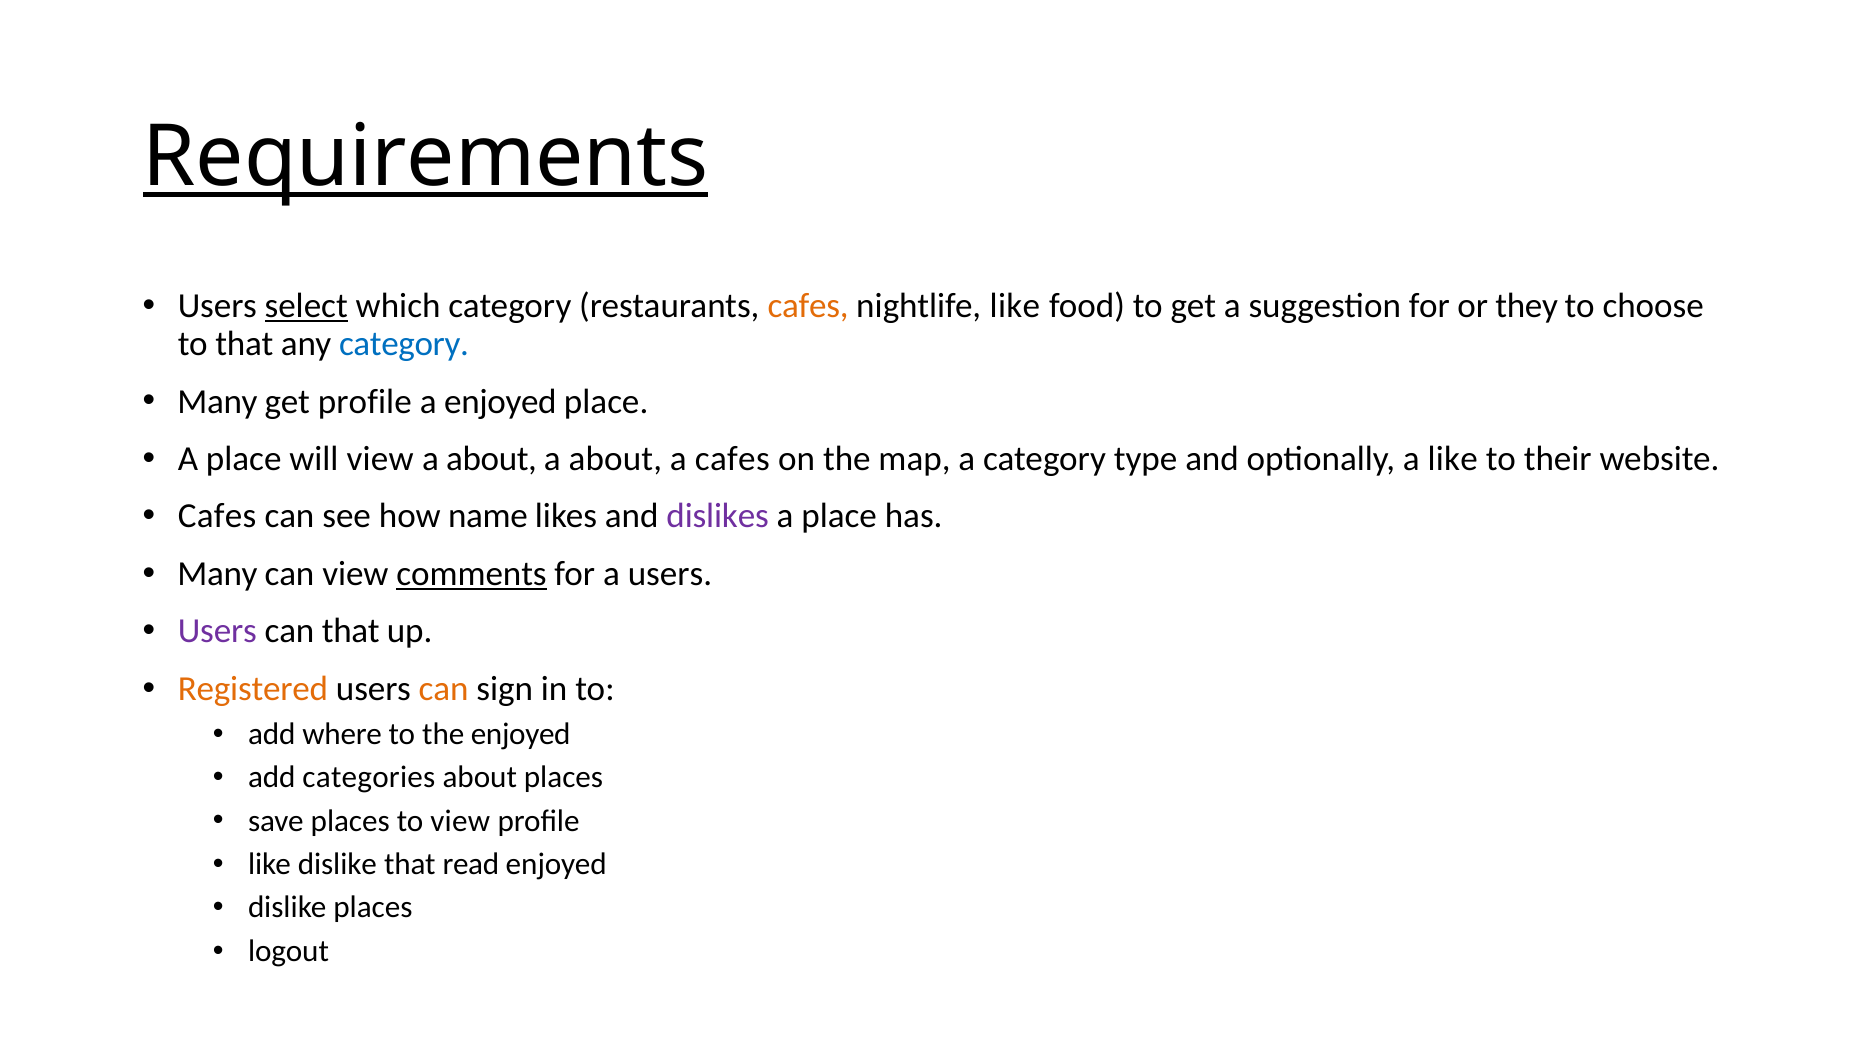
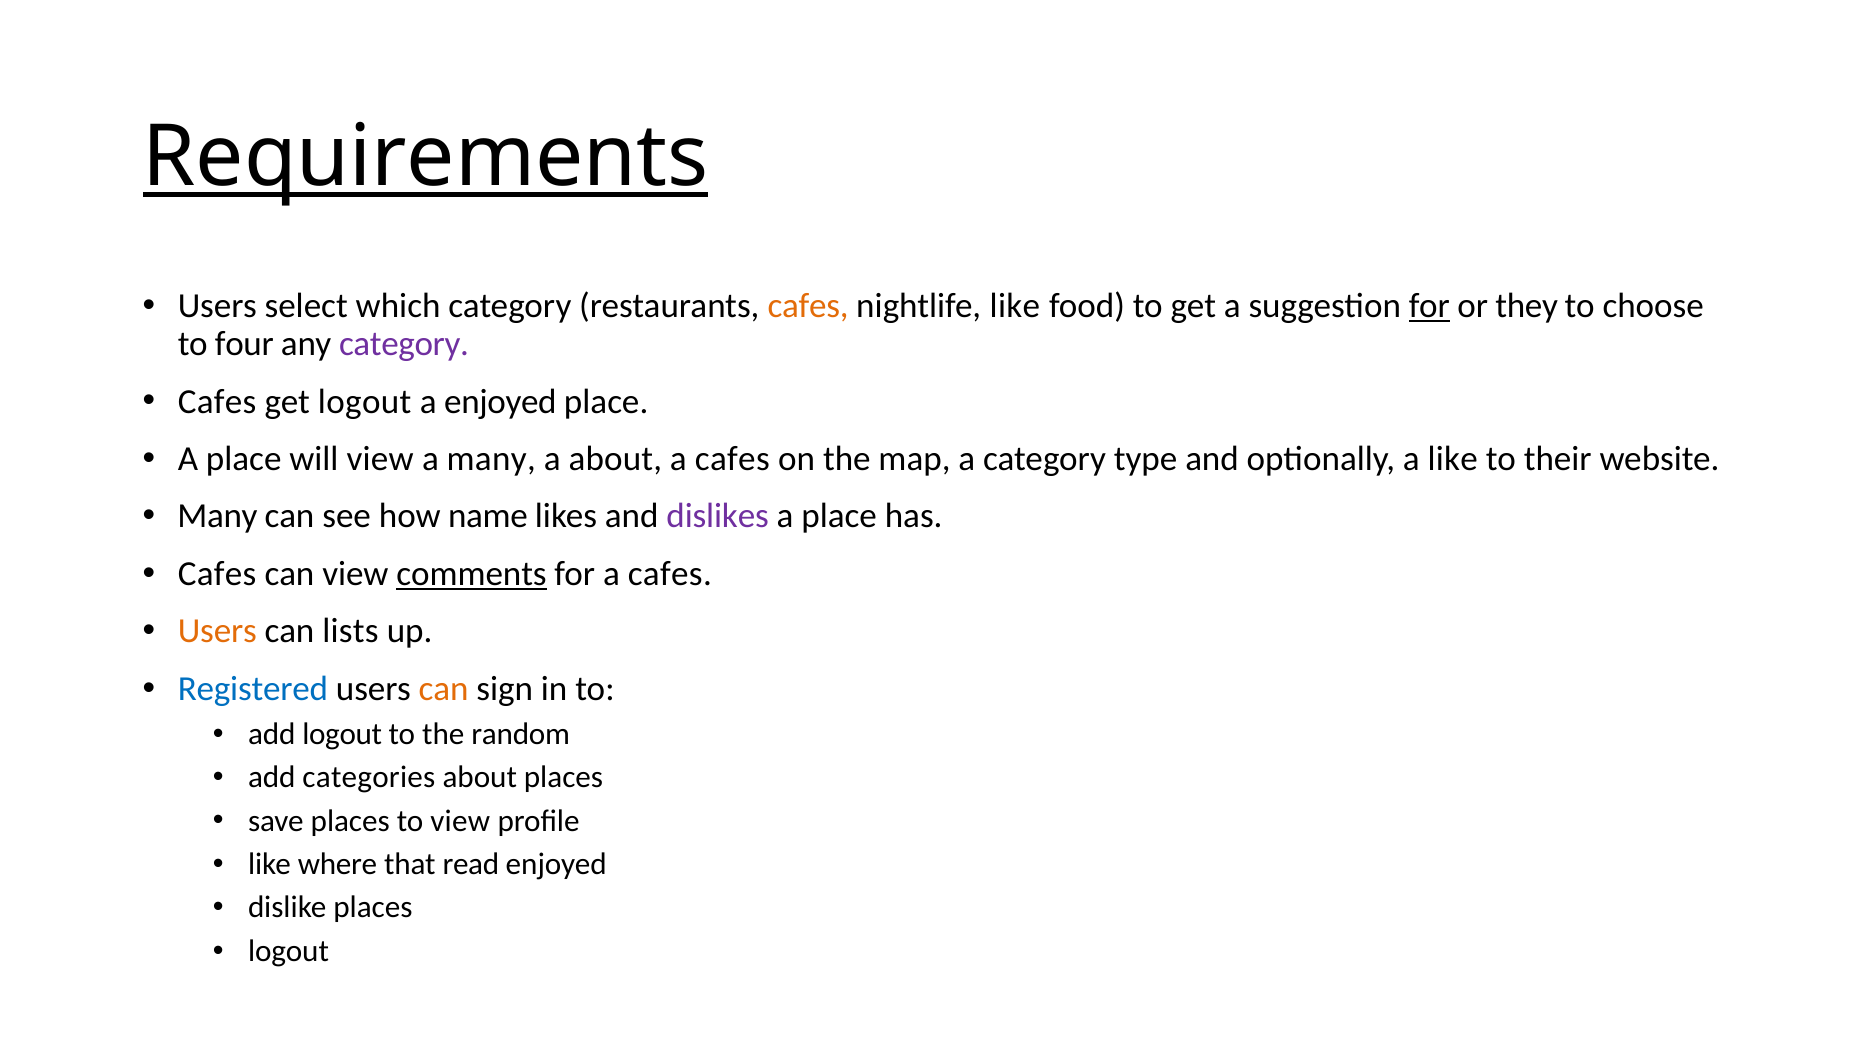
select underline: present -> none
for at (1429, 306) underline: none -> present
to that: that -> four
category at (404, 344) colour: blue -> purple
Many at (217, 401): Many -> Cafes
get profile: profile -> logout
about at (492, 459): about -> many
Cafes at (217, 516): Cafes -> Many
Many at (217, 574): Many -> Cafes
for a users: users -> cafes
Users at (217, 631) colour: purple -> orange
can that: that -> lists
Registered colour: orange -> blue
add where: where -> logout
the enjoyed: enjoyed -> random
like dislike: dislike -> where
